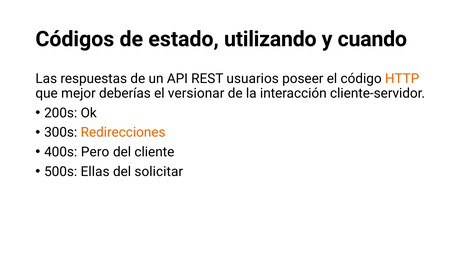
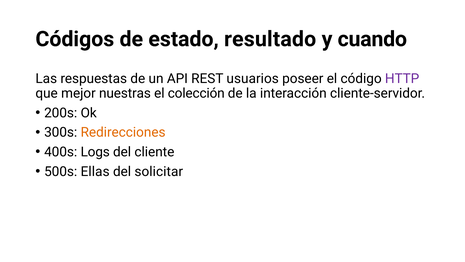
utilizando: utilizando -> resultado
HTTP colour: orange -> purple
deberías: deberías -> nuestras
versionar: versionar -> colección
Pero: Pero -> Logs
